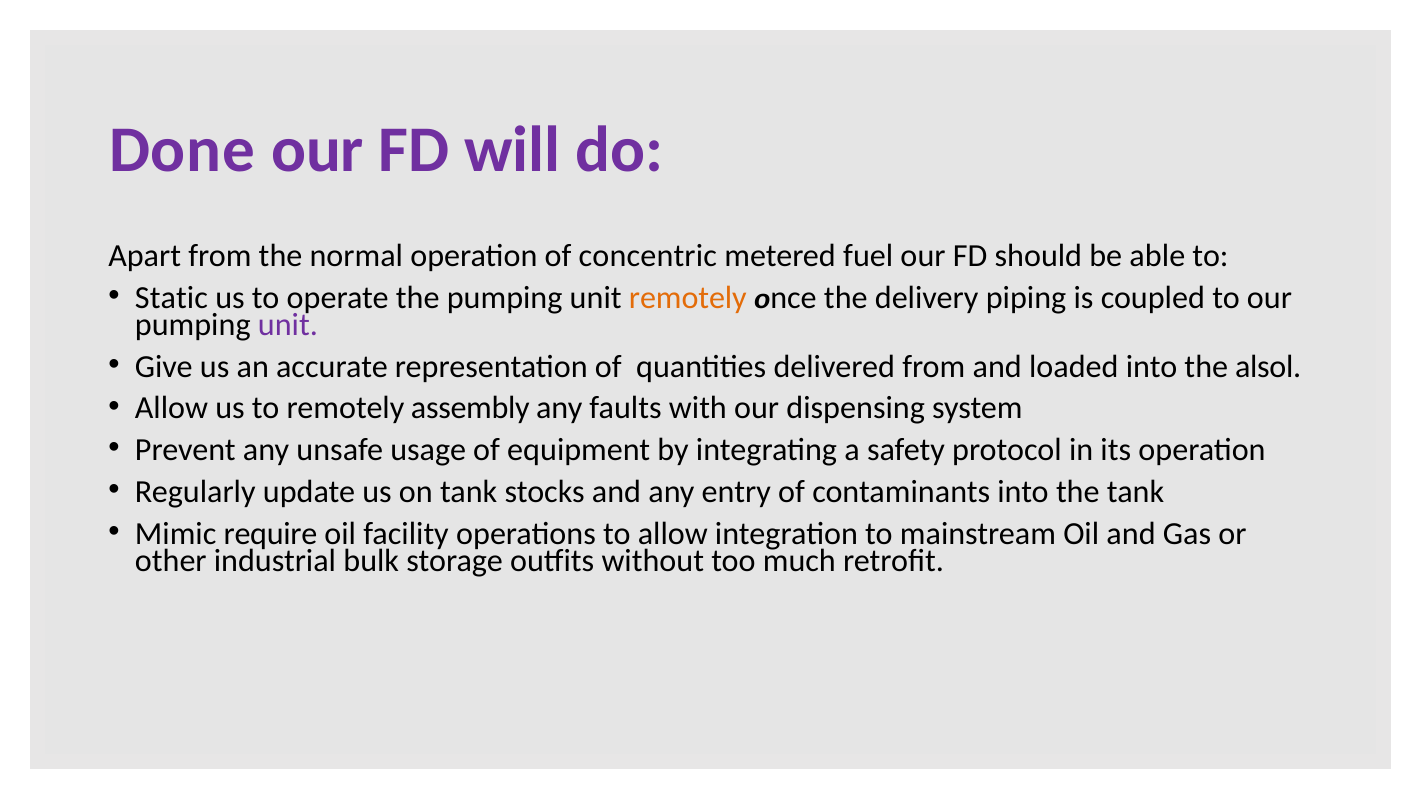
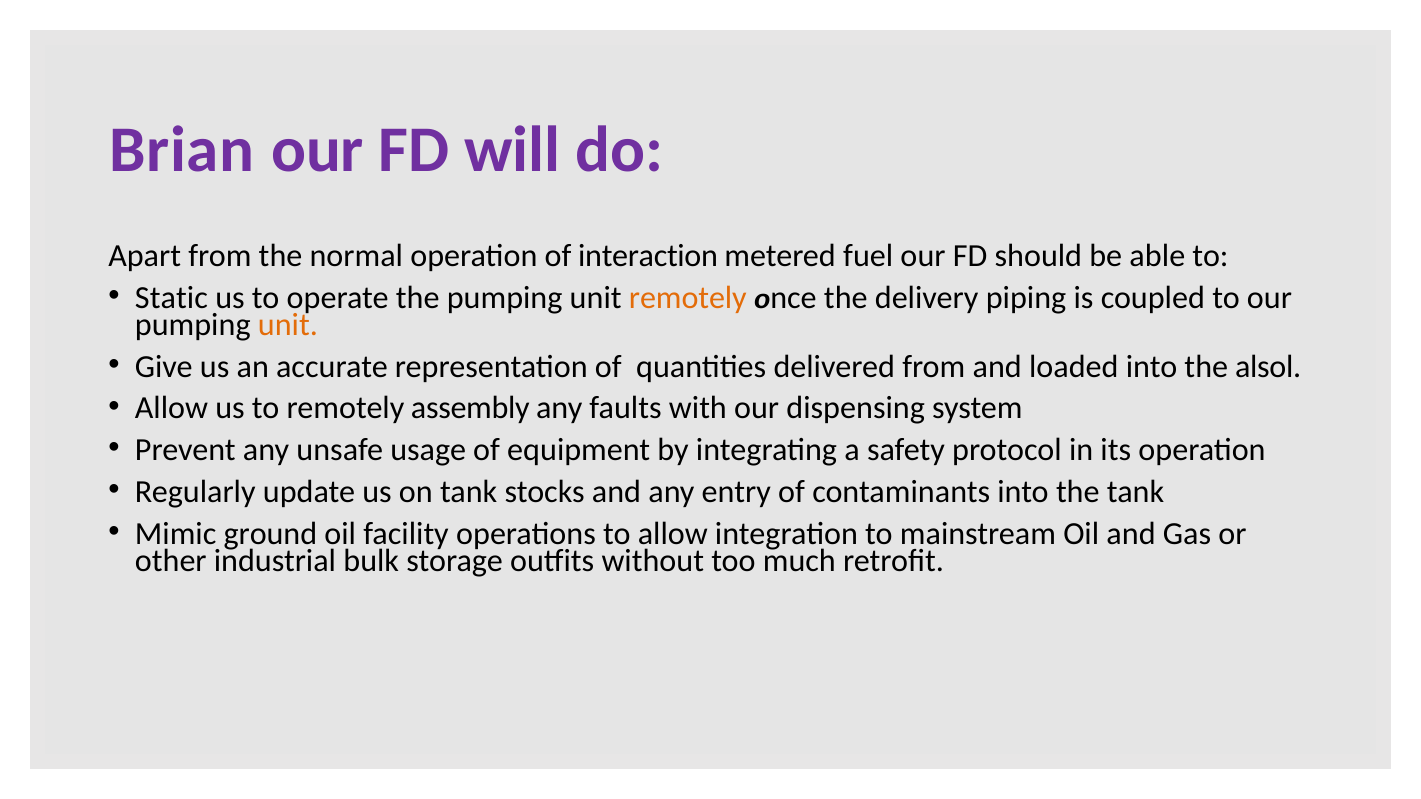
Done: Done -> Brian
concentric: concentric -> interaction
unit at (288, 325) colour: purple -> orange
require: require -> ground
